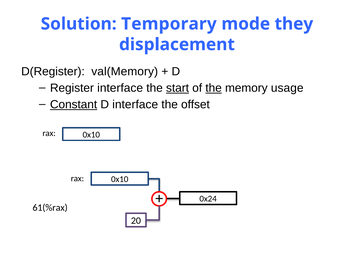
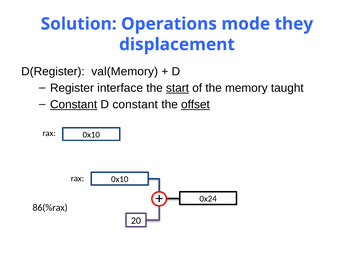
Temporary: Temporary -> Operations
the at (214, 88) underline: present -> none
usage: usage -> taught
D interface: interface -> constant
offset underline: none -> present
61(%rax: 61(%rax -> 86(%rax
